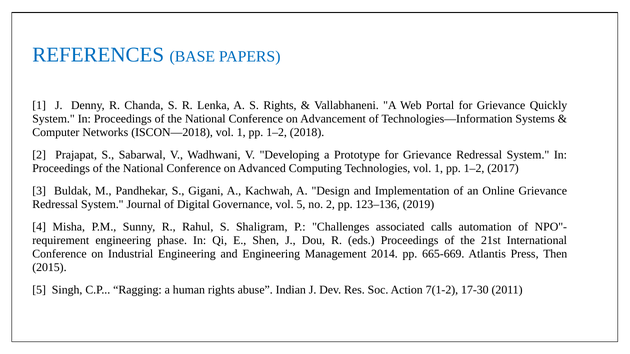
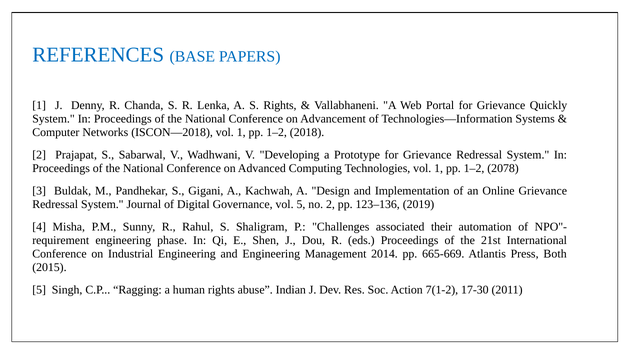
2017: 2017 -> 2078
calls: calls -> their
Then: Then -> Both
